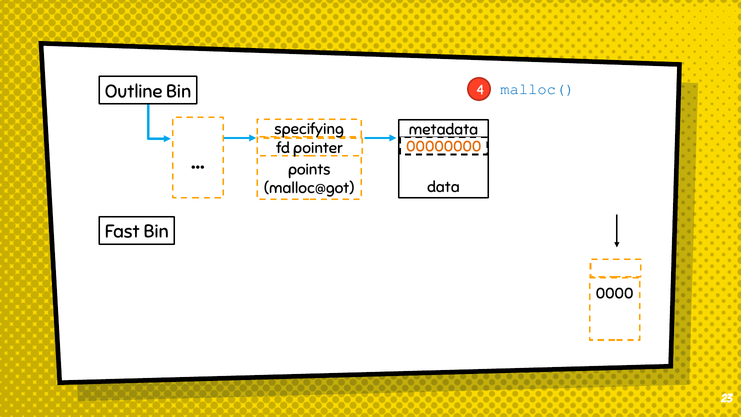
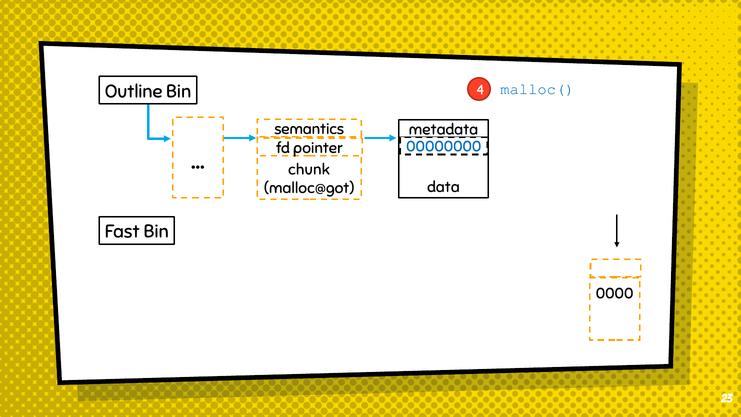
specifying: specifying -> semantics
00000000 colour: orange -> blue
points: points -> chunk
